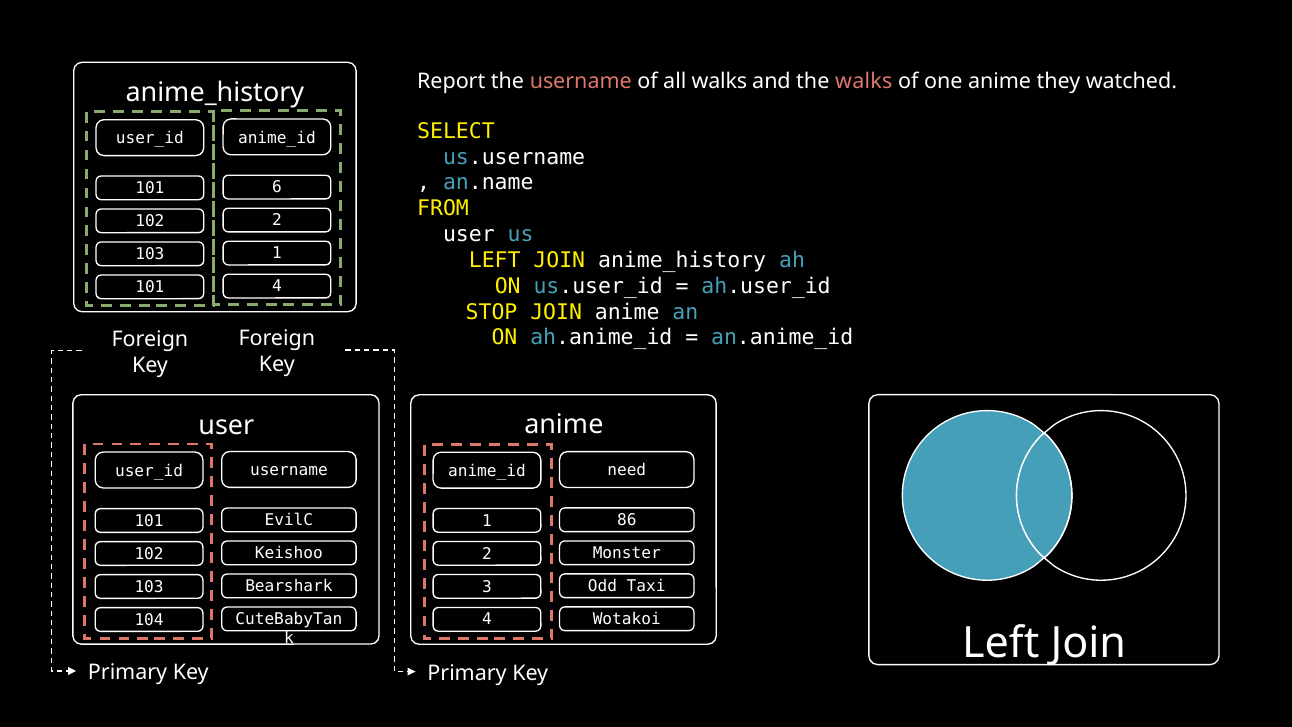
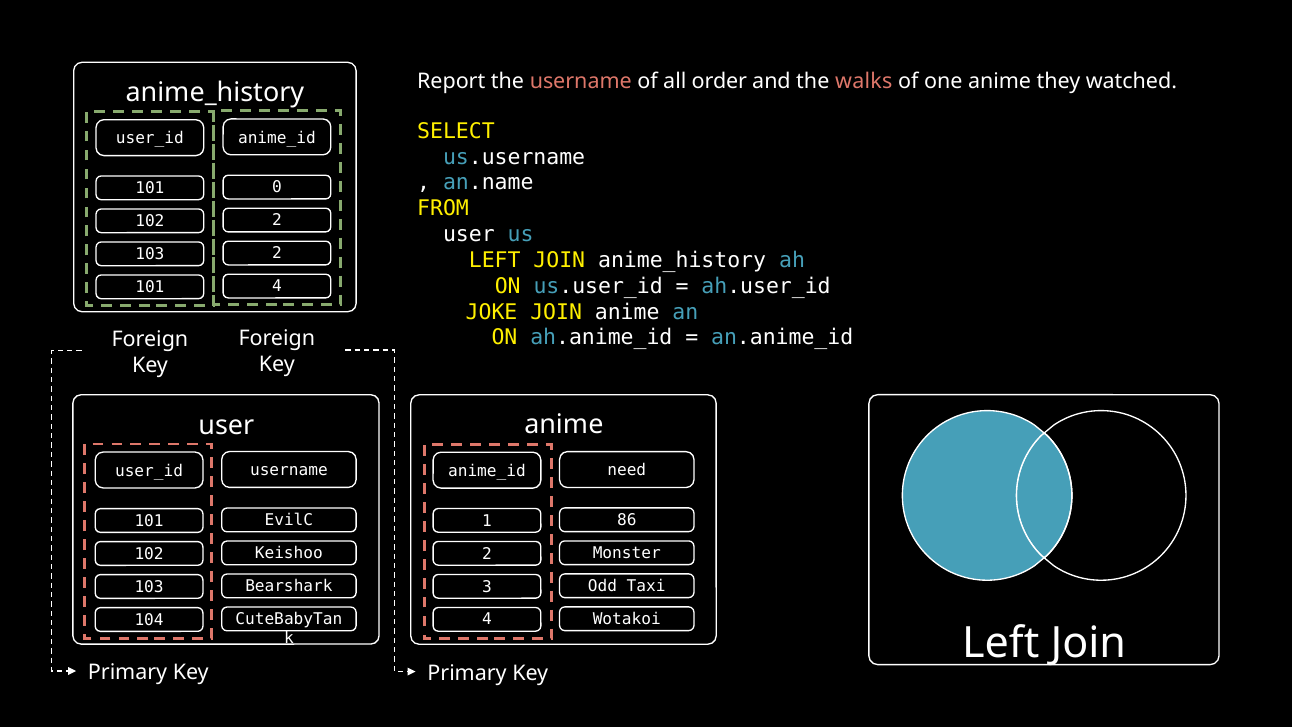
all walks: walks -> order
6: 6 -> 0
103 1: 1 -> 2
STOP: STOP -> JOKE
